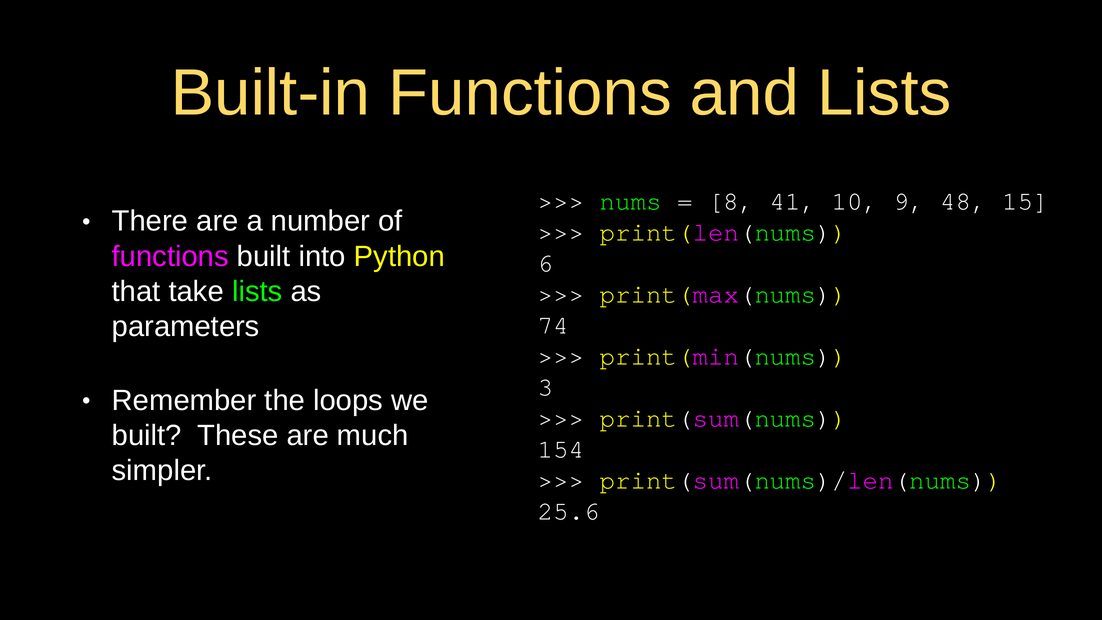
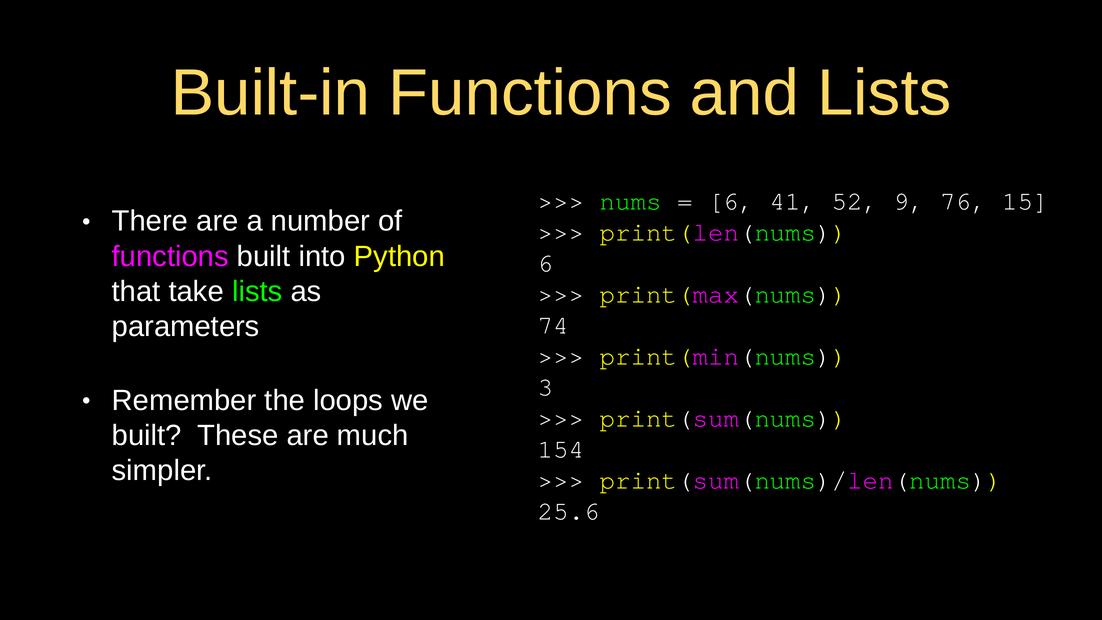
8 at (731, 201): 8 -> 6
10: 10 -> 52
48: 48 -> 76
